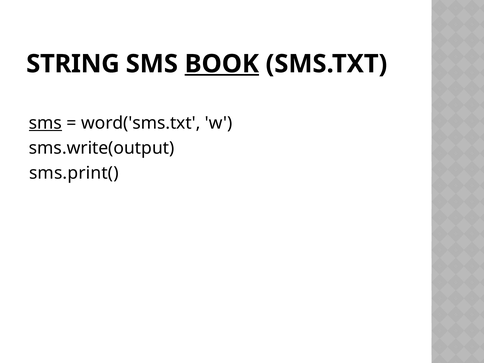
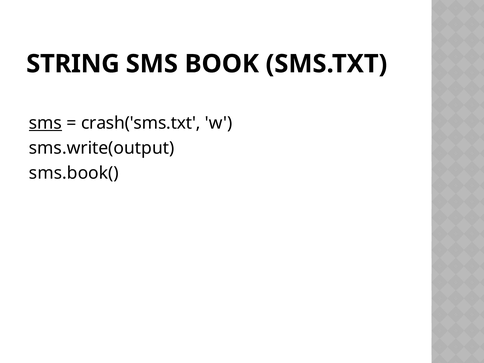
BOOK underline: present -> none
word('sms.txt: word('sms.txt -> crash('sms.txt
sms.print(: sms.print( -> sms.book(
